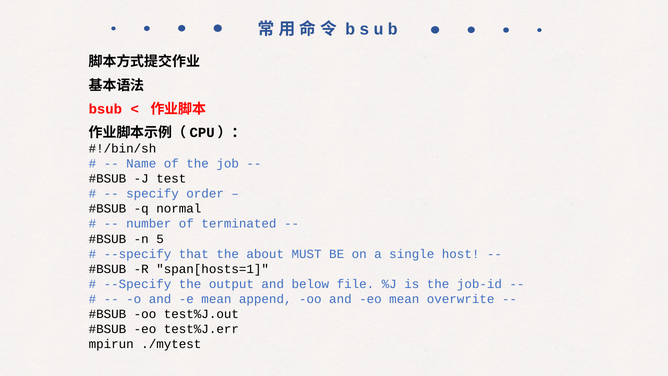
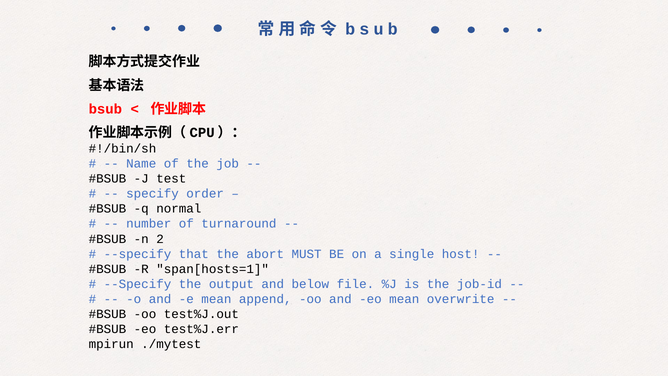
terminated: terminated -> turnaround
5: 5 -> 2
about: about -> abort
